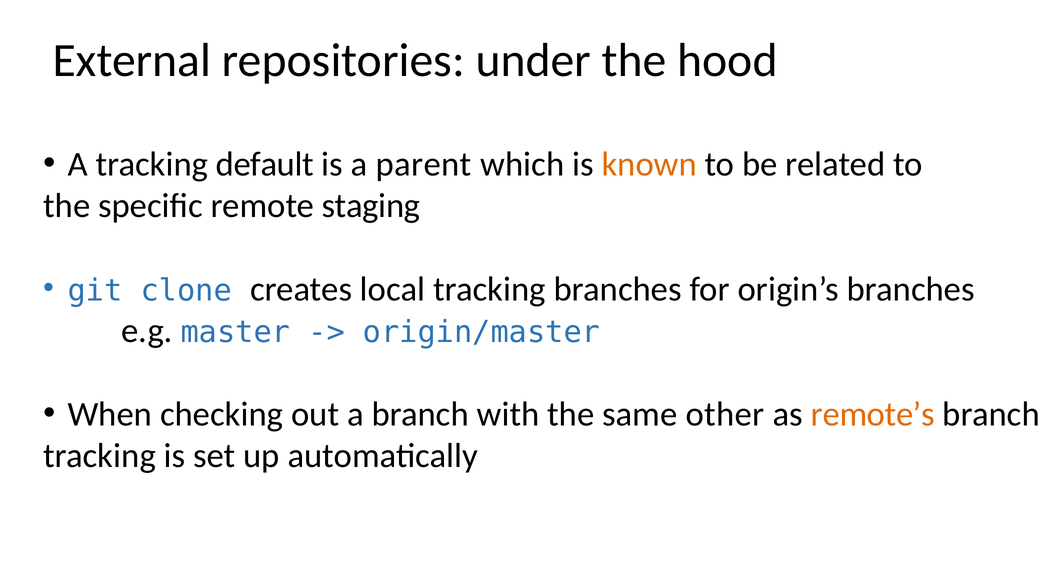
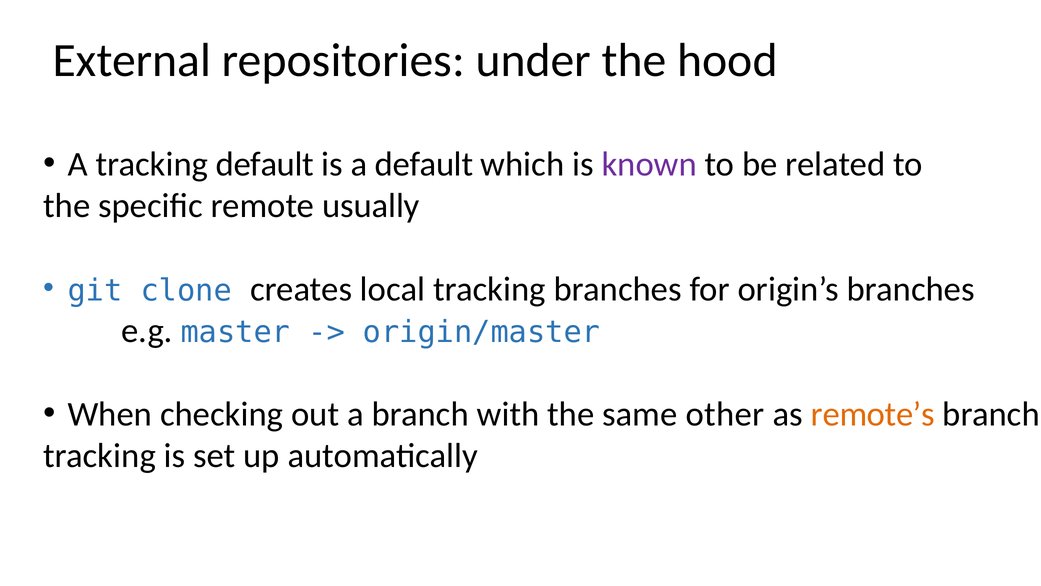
a parent: parent -> default
known colour: orange -> purple
staging: staging -> usually
